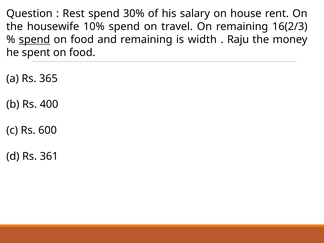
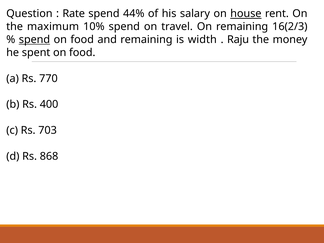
Rest: Rest -> Rate
30%: 30% -> 44%
house underline: none -> present
housewife: housewife -> maximum
365: 365 -> 770
600: 600 -> 703
361: 361 -> 868
